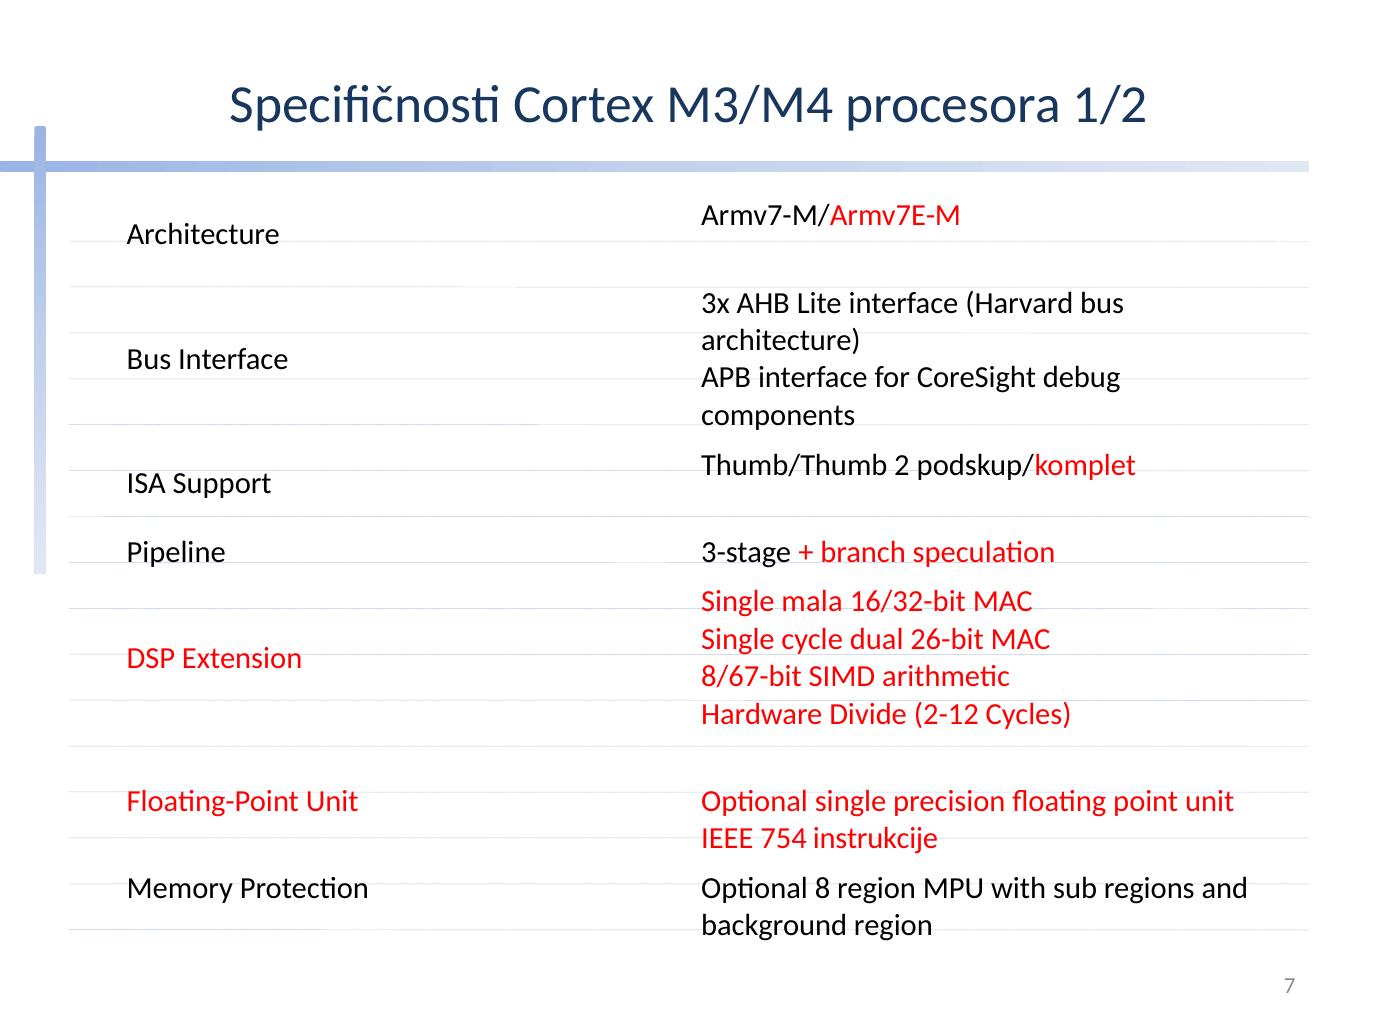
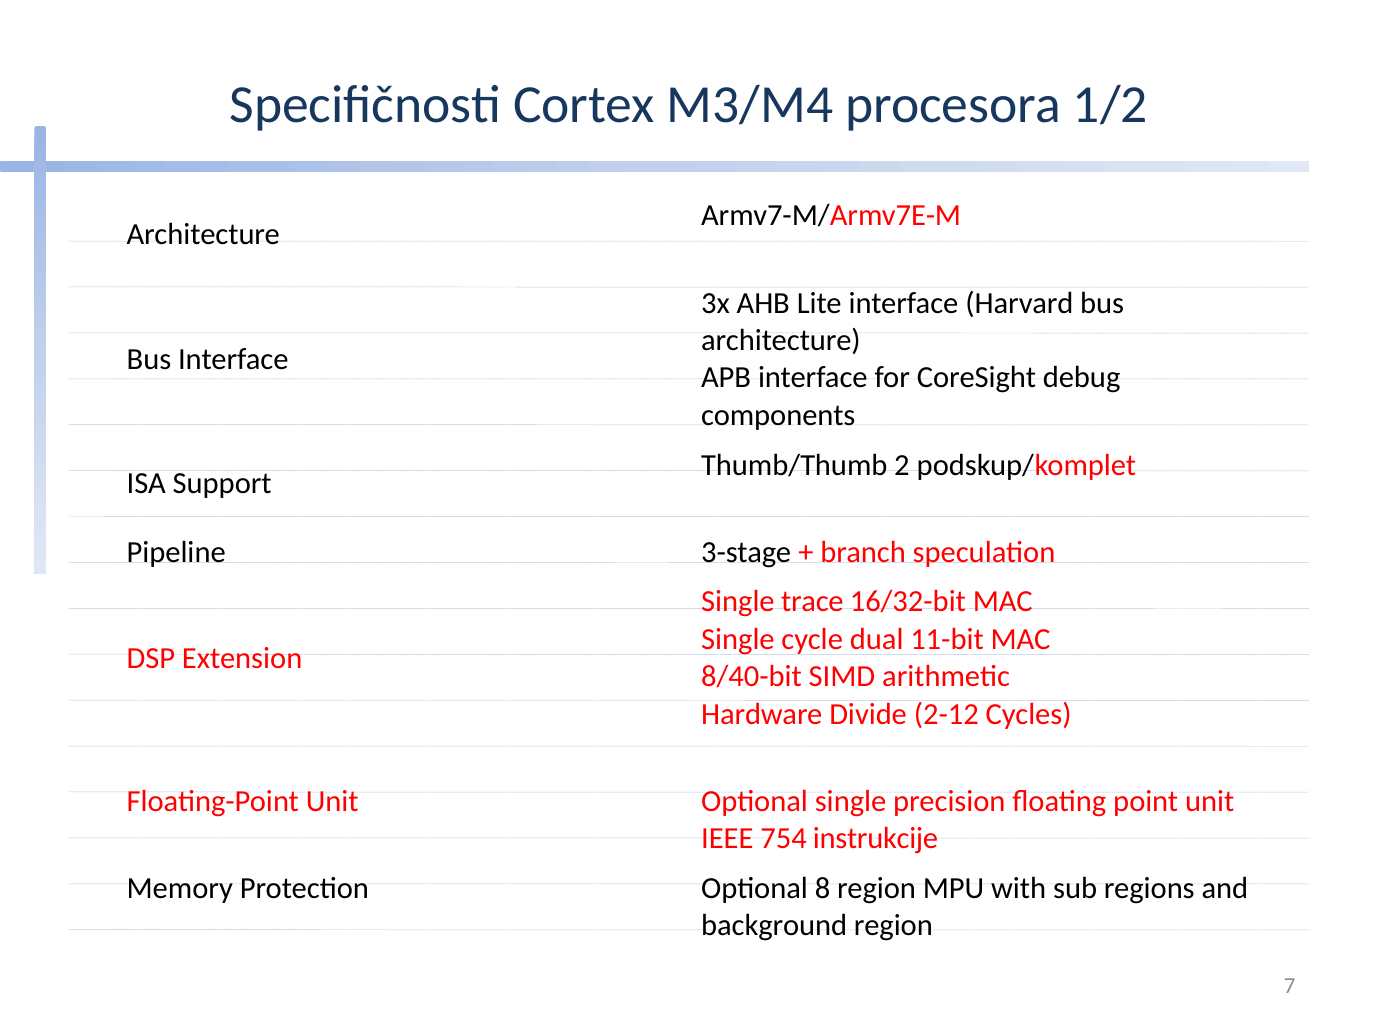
mala: mala -> trace
26-bit: 26-bit -> 11-bit
8/67-bit: 8/67-bit -> 8/40-bit
